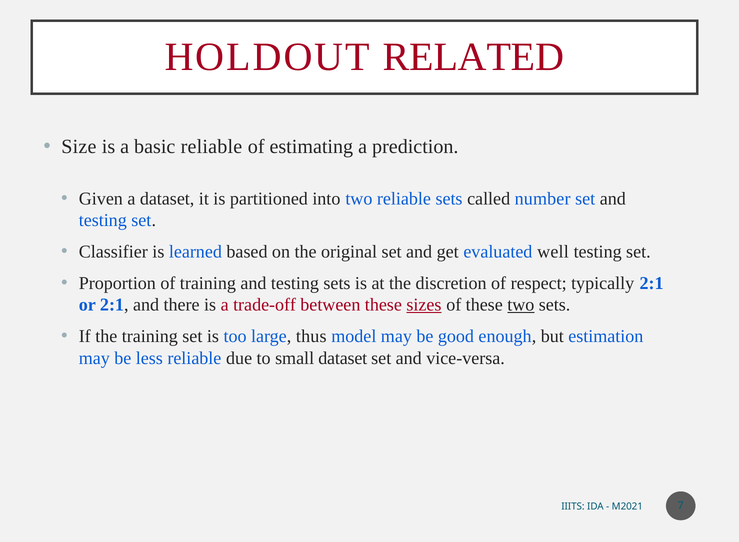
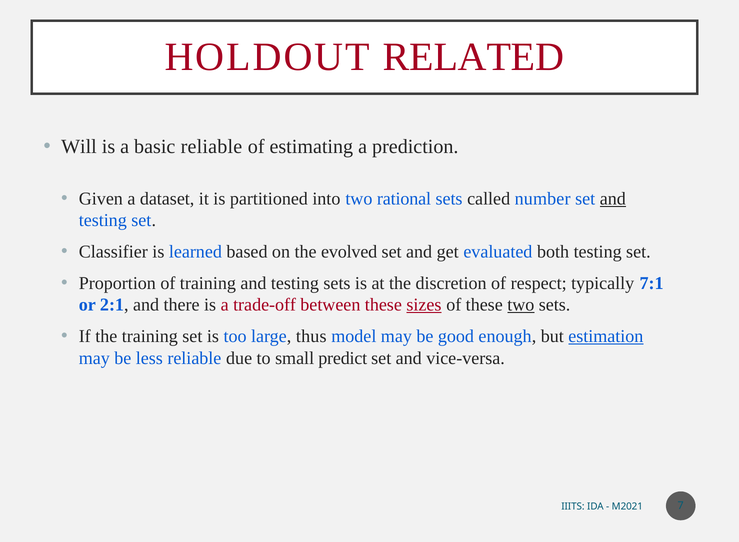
Size: Size -> Will
two reliable: reliable -> rational
and at (613, 198) underline: none -> present
original: original -> evolved
well: well -> both
typically 2:1: 2:1 -> 7:1
estimation underline: none -> present
small dataset: dataset -> predict
